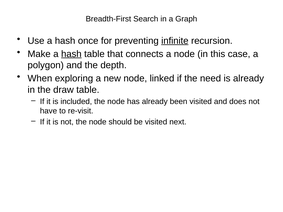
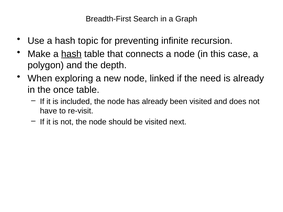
once: once -> topic
infinite underline: present -> none
draw: draw -> once
